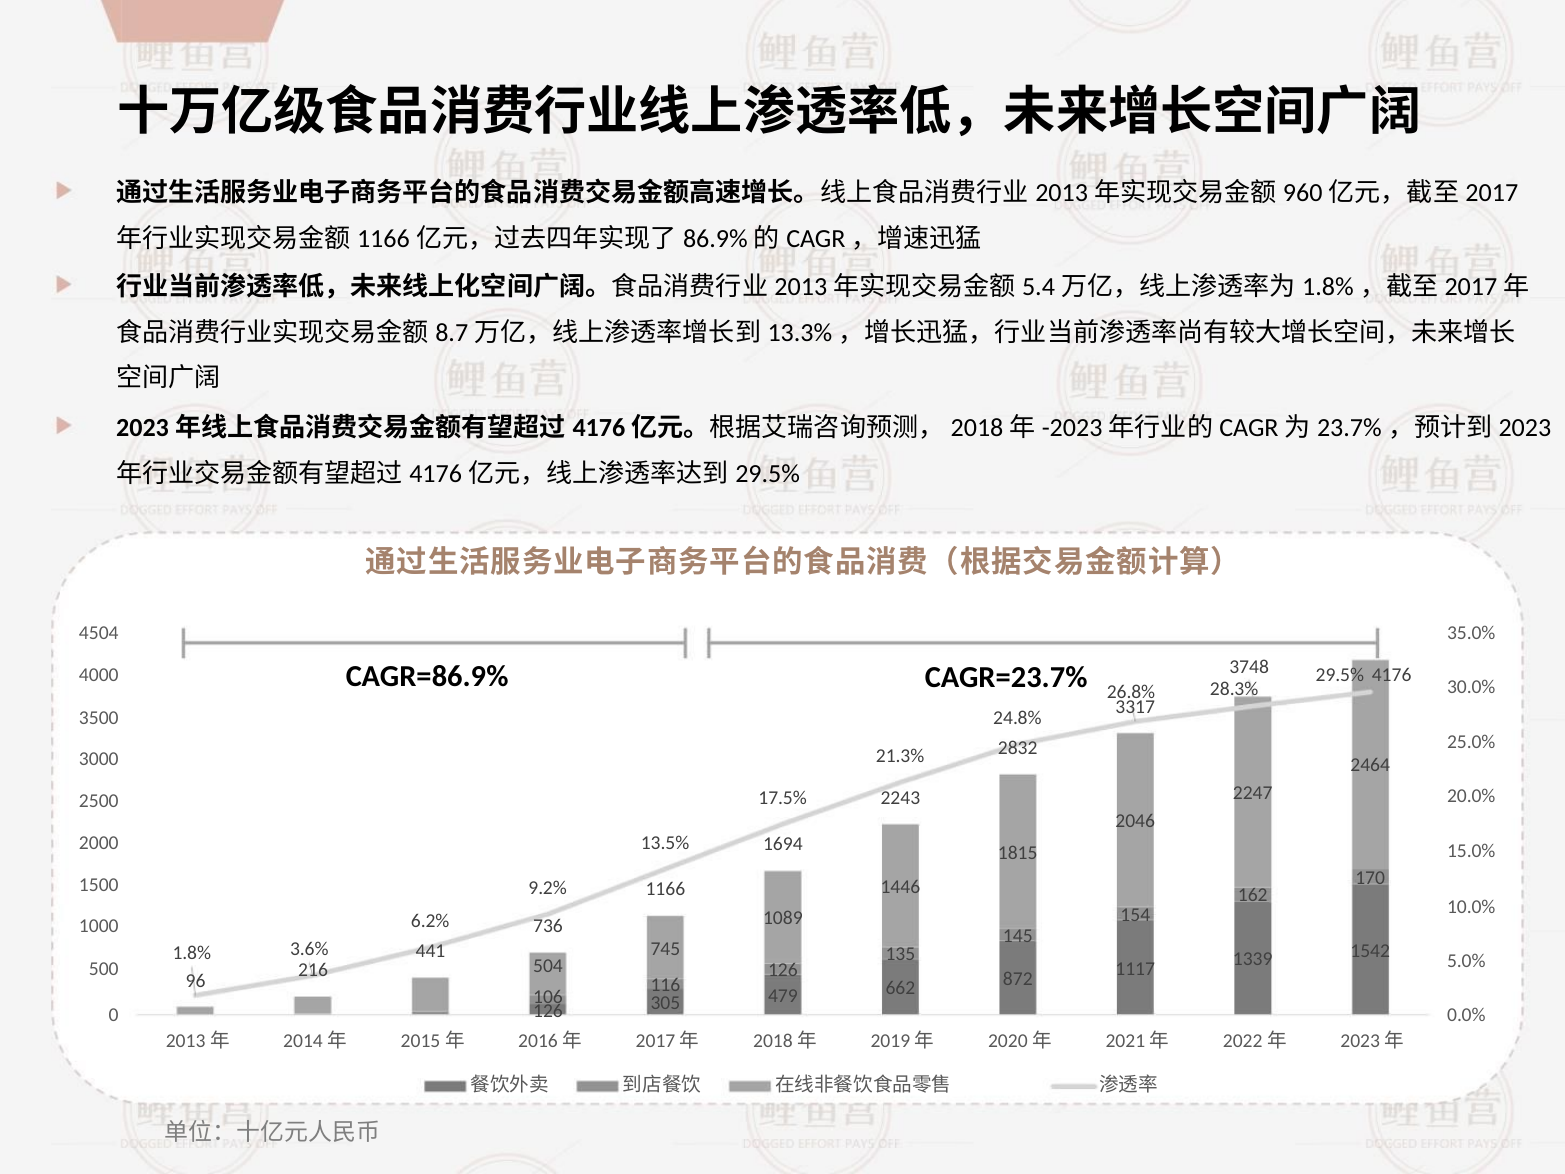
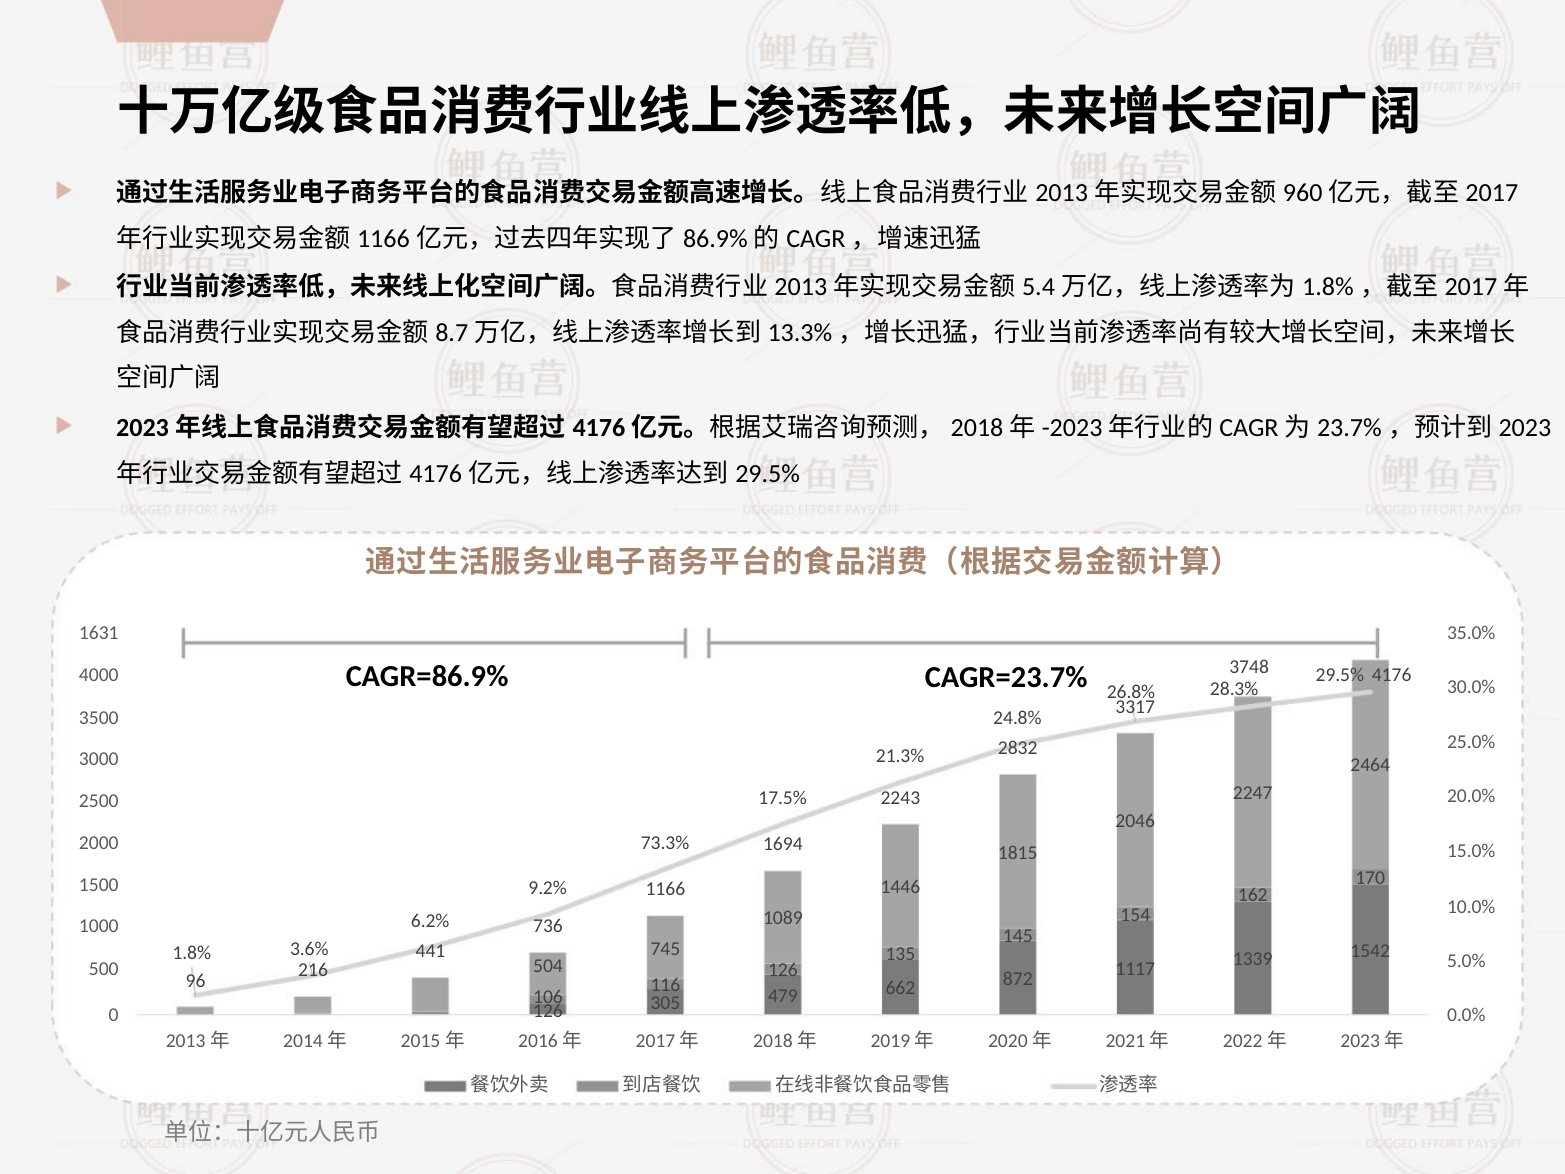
4504: 4504 -> 1631
13.5%: 13.5% -> 73.3%
